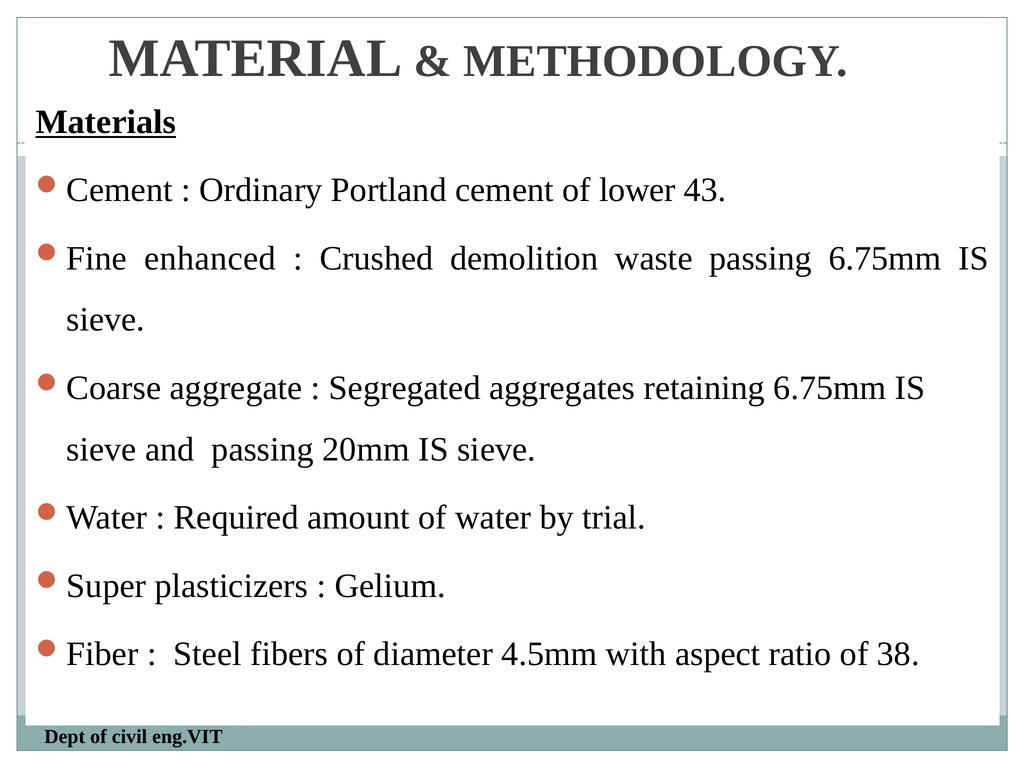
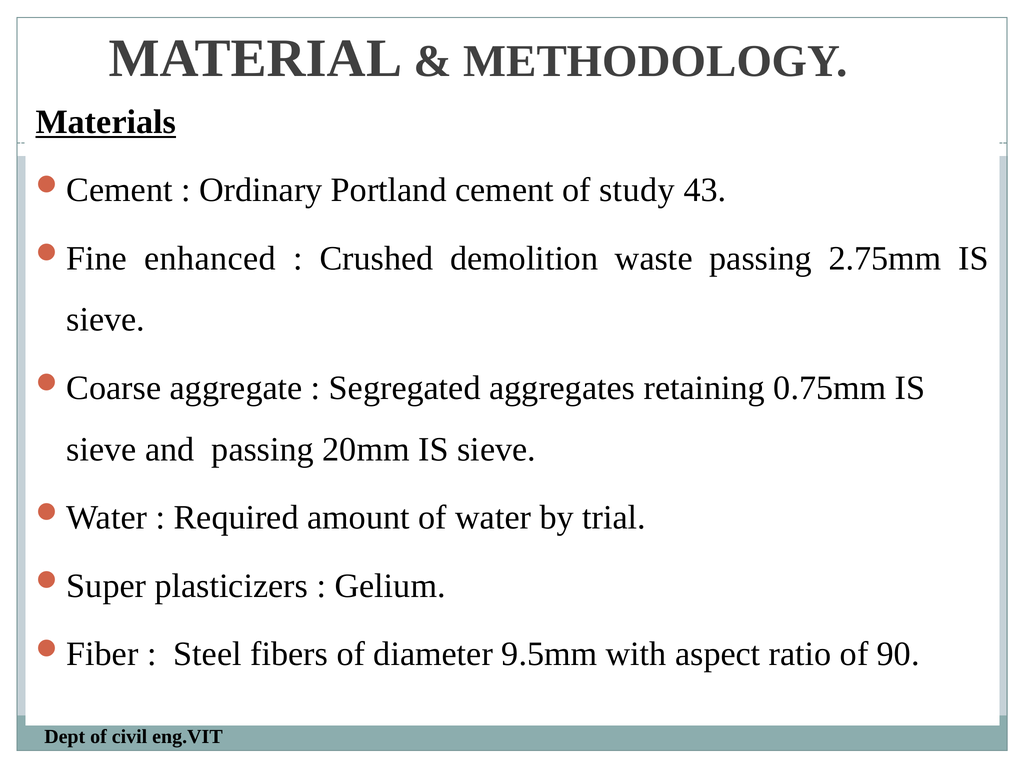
lower: lower -> study
passing 6.75mm: 6.75mm -> 2.75mm
retaining 6.75mm: 6.75mm -> 0.75mm
4.5mm: 4.5mm -> 9.5mm
38: 38 -> 90
